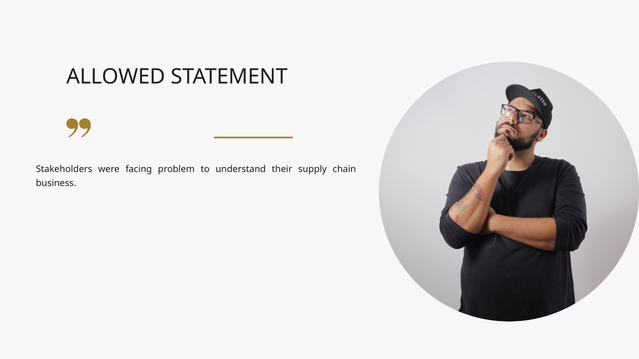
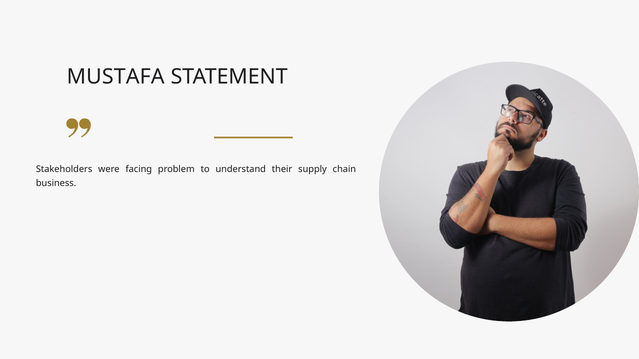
ALLOWED: ALLOWED -> MUSTAFA
